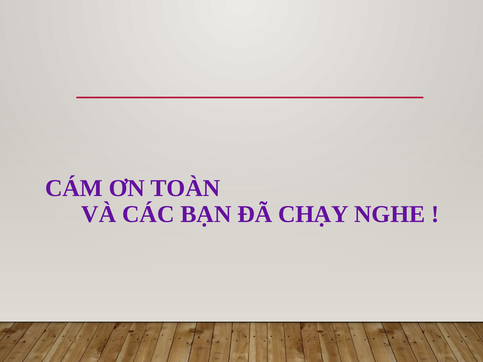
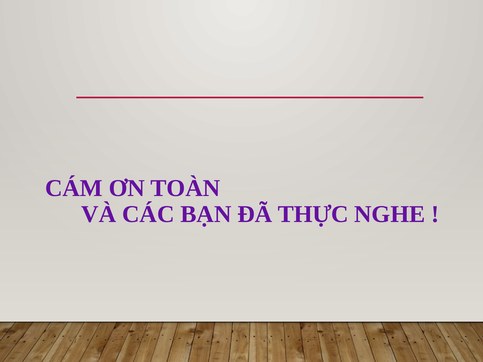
CHẠY: CHẠY -> THỰC
